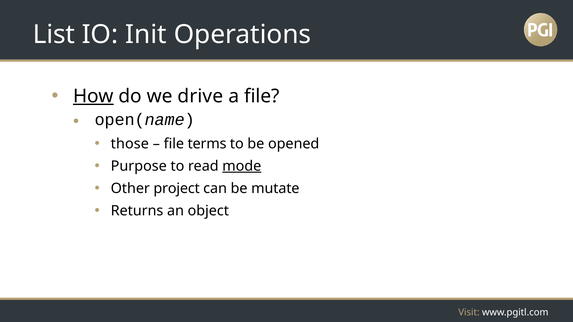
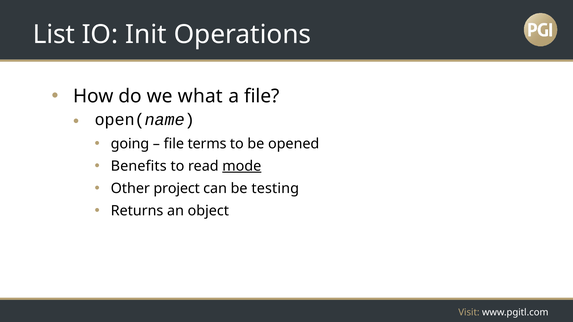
How underline: present -> none
drive: drive -> what
those: those -> going
Purpose: Purpose -> Benefits
mutate: mutate -> testing
